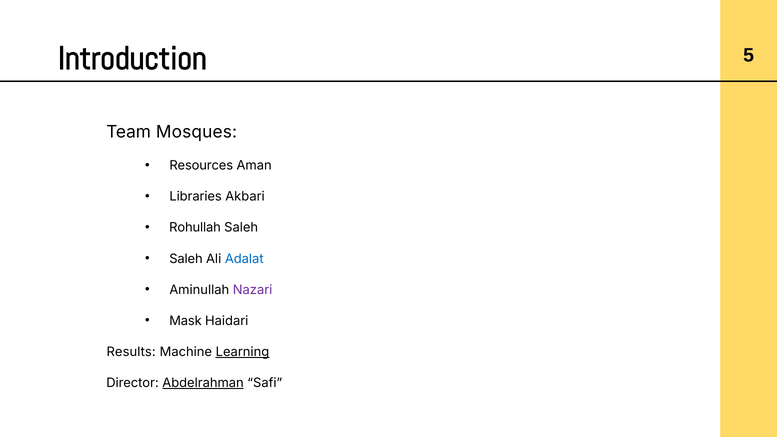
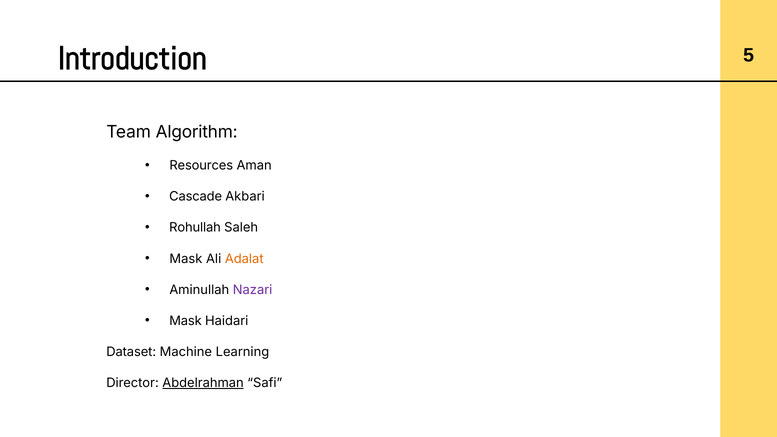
Mosques: Mosques -> Algorithm
Libraries: Libraries -> Cascade
Saleh at (186, 259): Saleh -> Mask
Adalat colour: blue -> orange
Results: Results -> Dataset
Learning underline: present -> none
